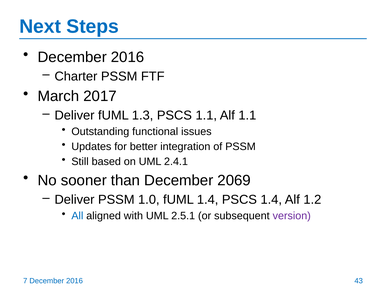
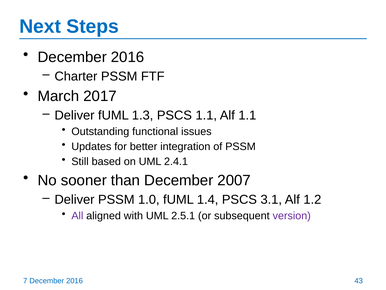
2069: 2069 -> 2007
PSCS 1.4: 1.4 -> 3.1
All colour: blue -> purple
